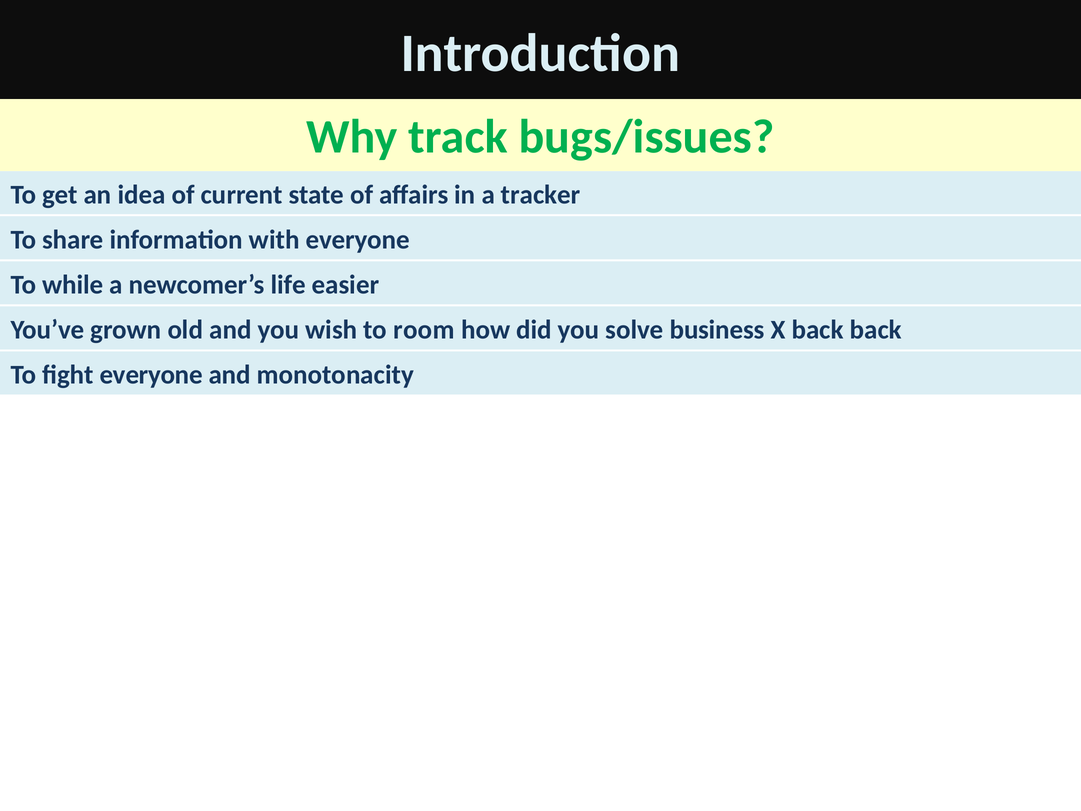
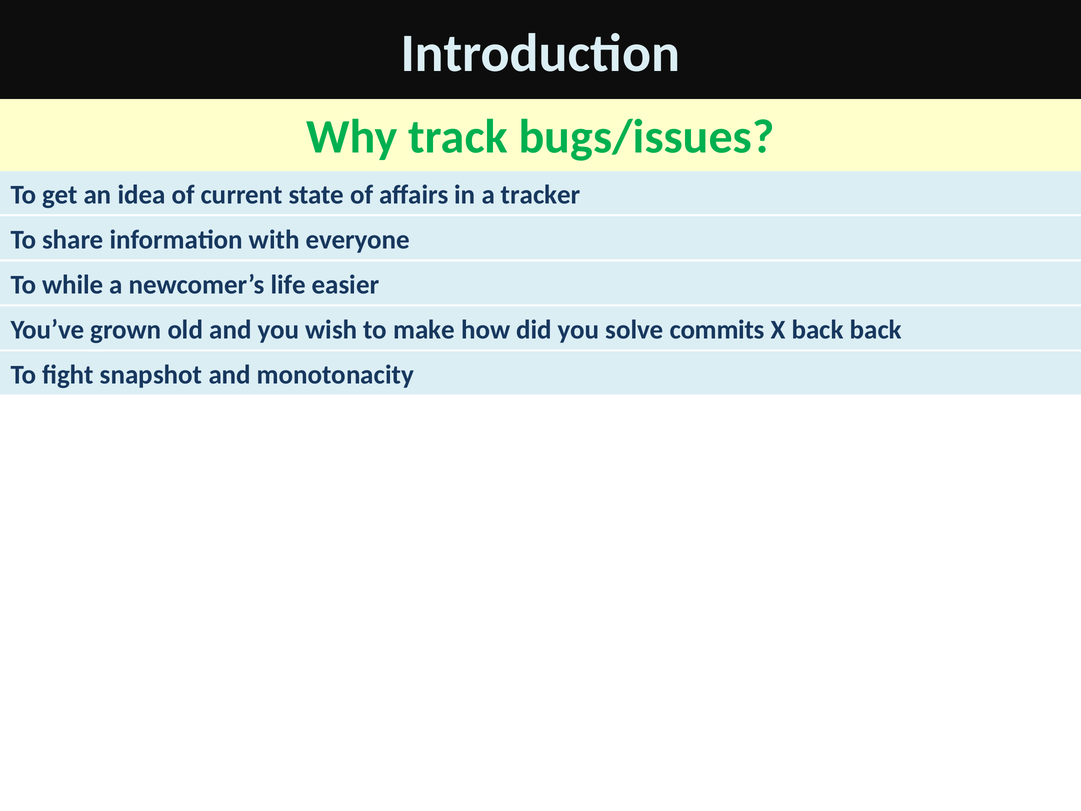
room: room -> make
business: business -> commits
fight everyone: everyone -> snapshot
